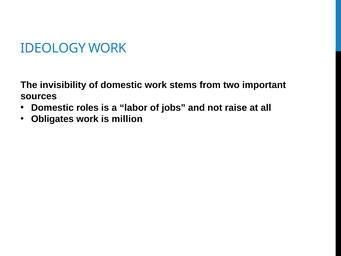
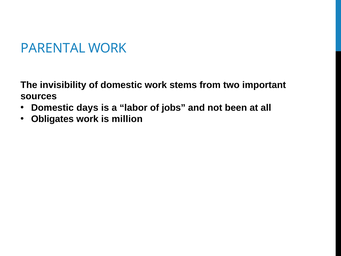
IDEOLOGY: IDEOLOGY -> PARENTAL
roles: roles -> days
raise: raise -> been
